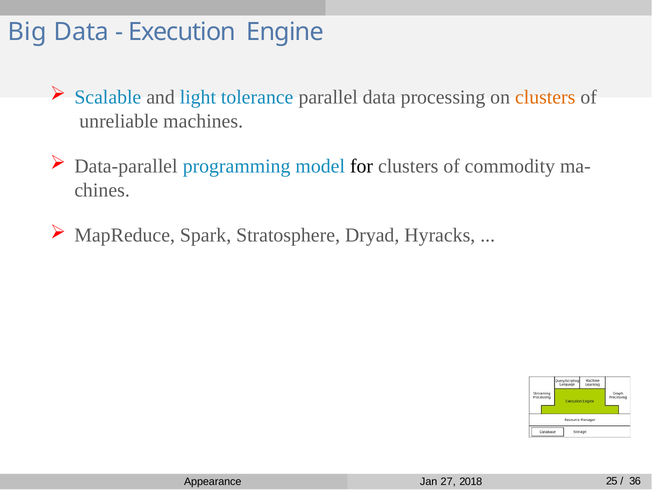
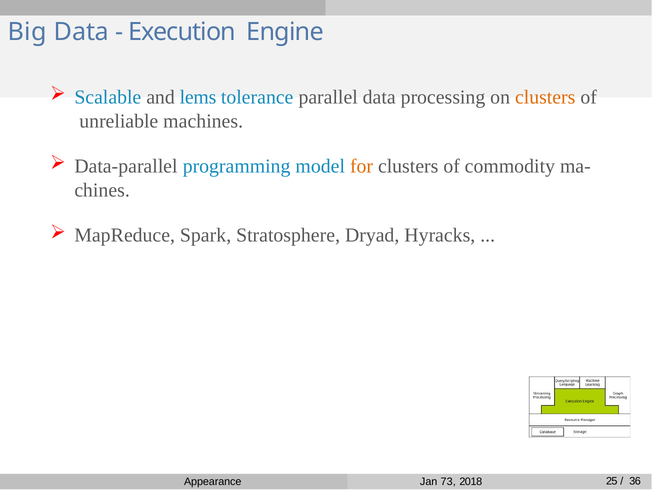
light: light -> lems
for colour: black -> orange
27: 27 -> 73
